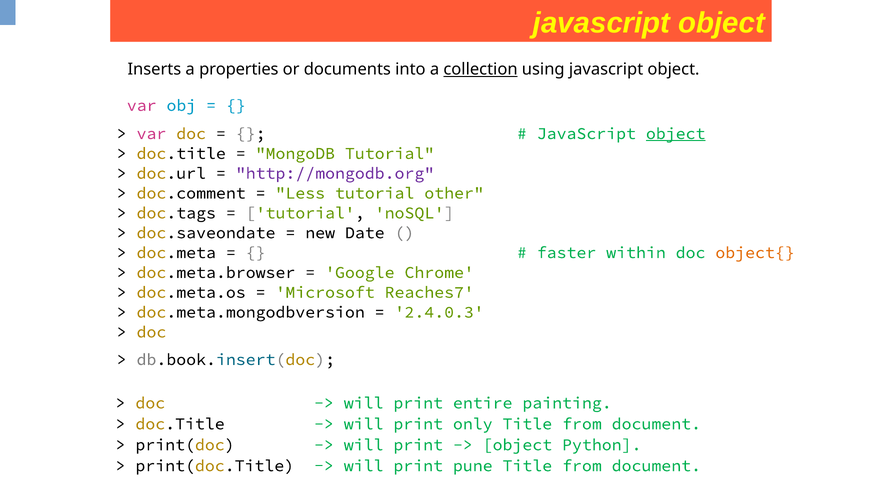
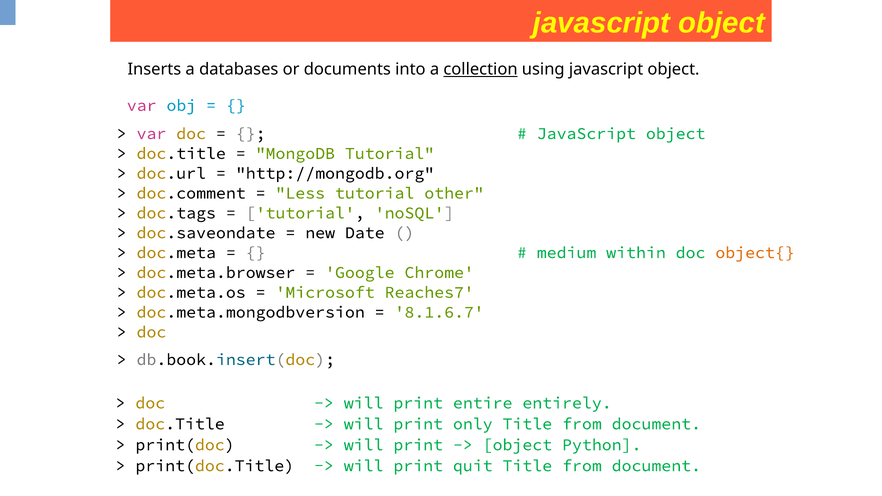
properties: properties -> databases
object at (676, 134) underline: present -> none
http://mongodb.org colour: purple -> black
faster: faster -> medium
2.4.0.3: 2.4.0.3 -> 8.1.6.7
painting: painting -> entirely
pune: pune -> quit
